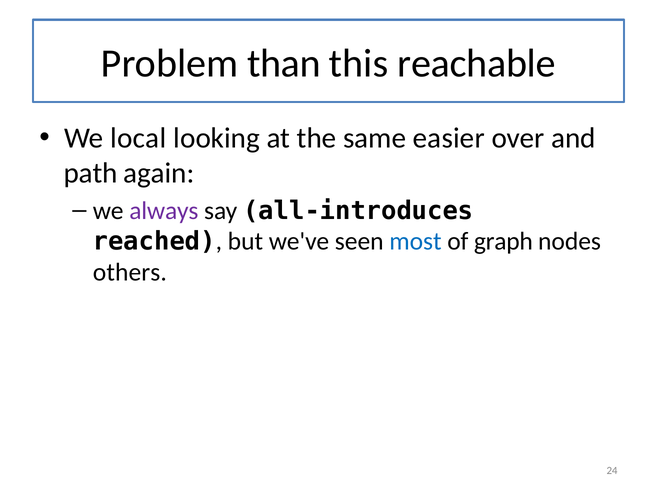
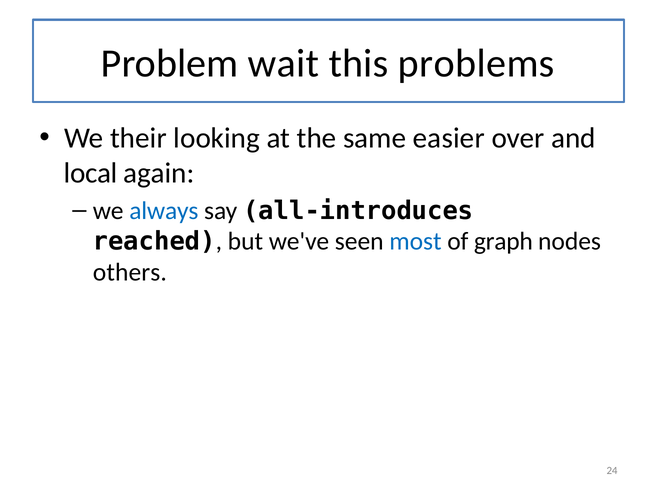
than: than -> wait
reachable: reachable -> problems
local: local -> their
path: path -> local
always colour: purple -> blue
